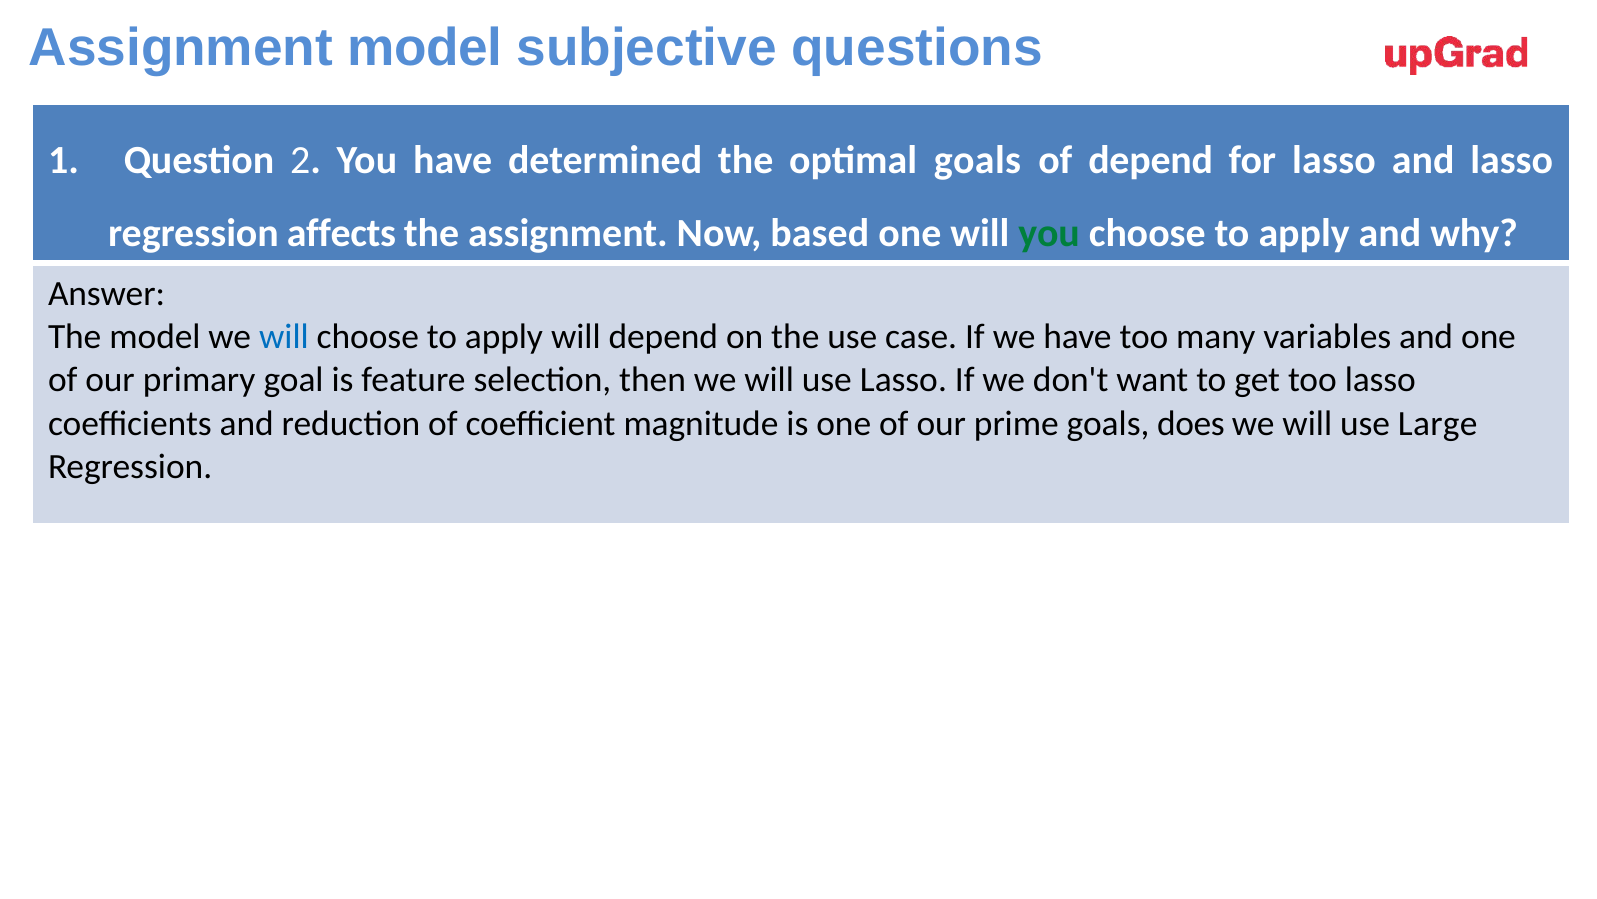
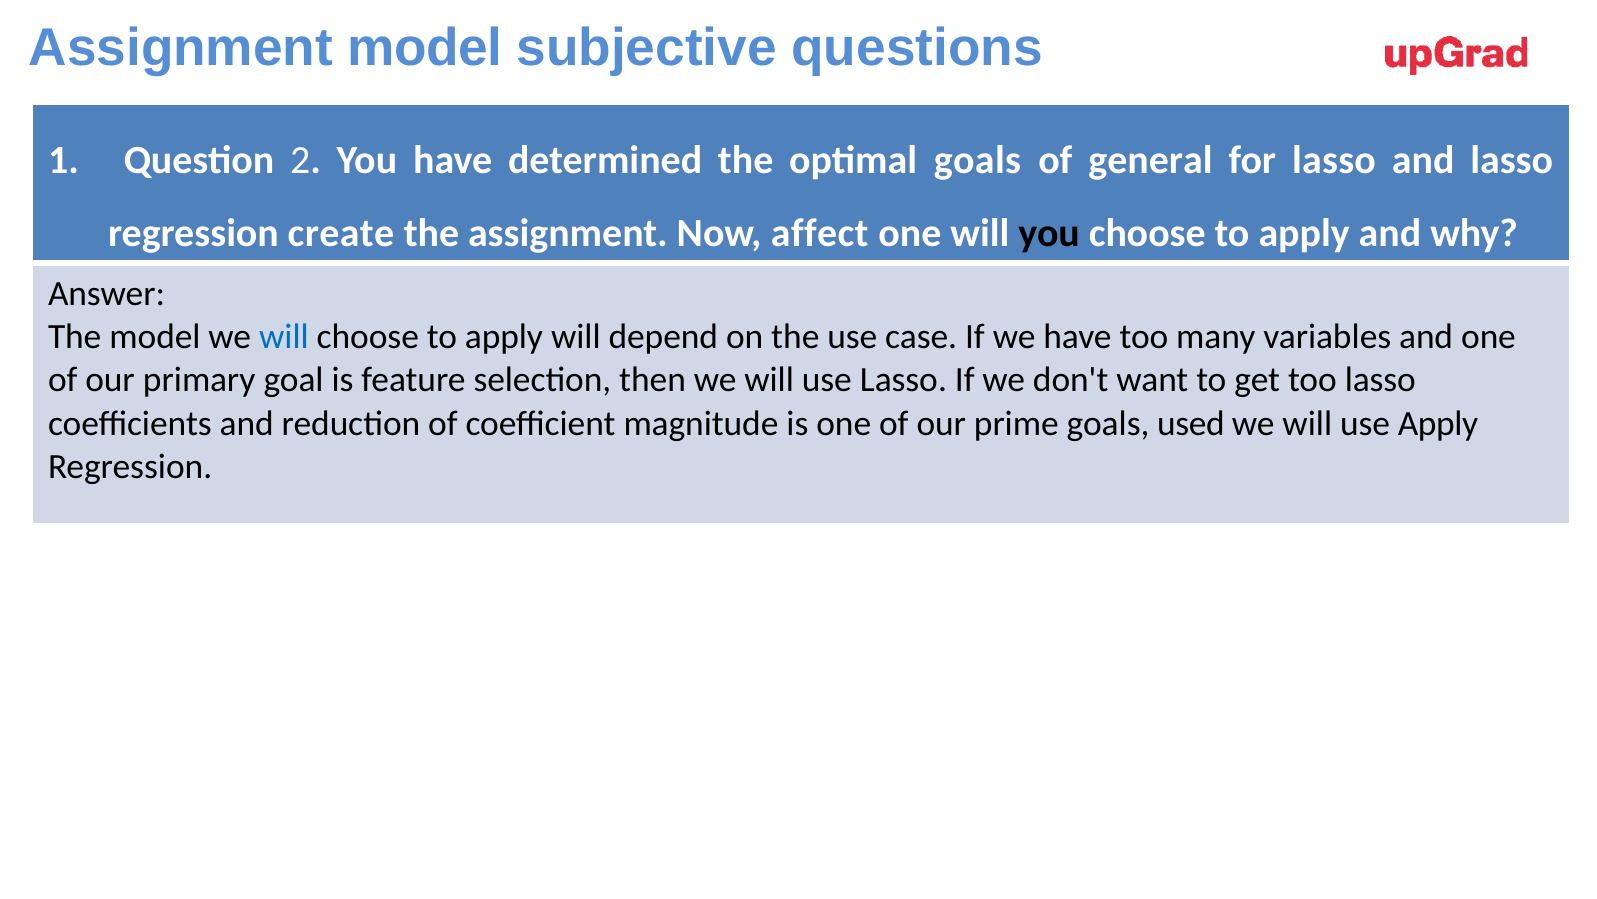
of depend: depend -> general
affects: affects -> create
based: based -> affect
you at (1049, 234) colour: green -> black
does: does -> used
use Large: Large -> Apply
